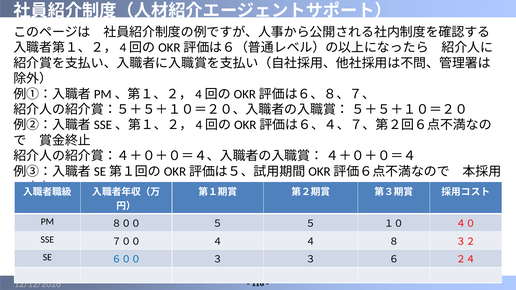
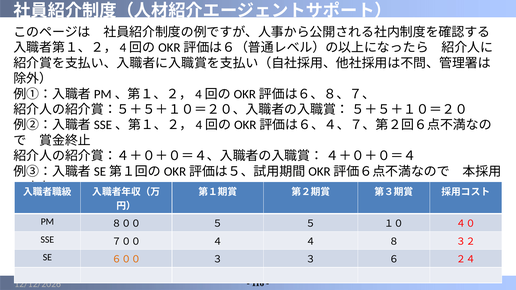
６００ colour: blue -> orange
